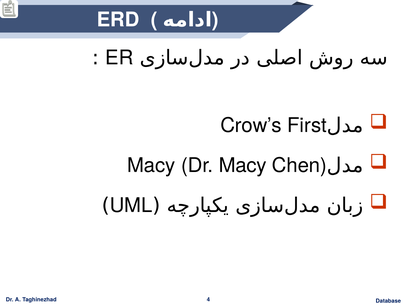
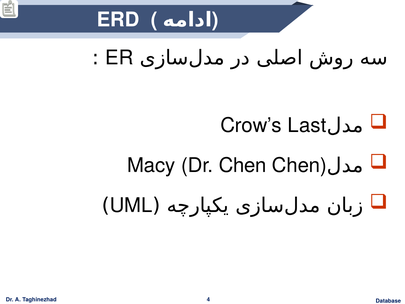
First: First -> Last
Dr Macy: Macy -> Chen
